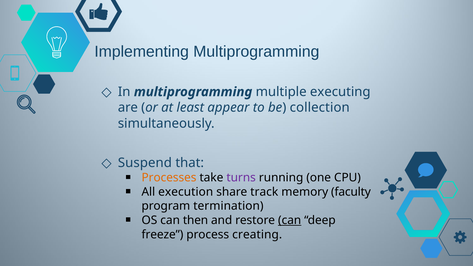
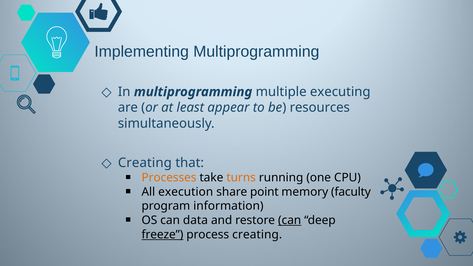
collection: collection -> resources
Suspend at (145, 163): Suspend -> Creating
turns colour: purple -> orange
track: track -> point
termination: termination -> information
then: then -> data
freeze underline: none -> present
